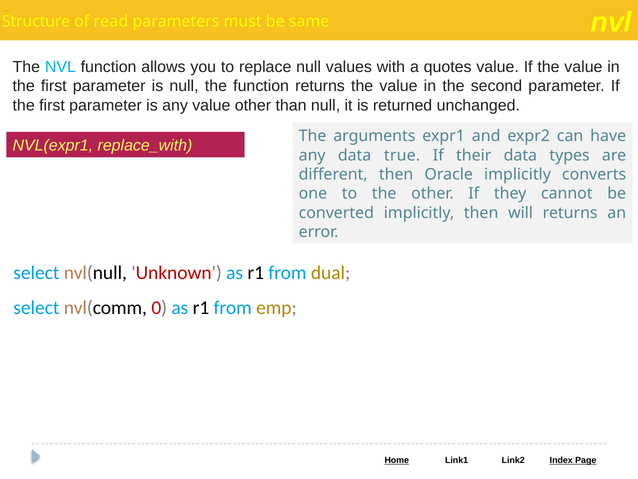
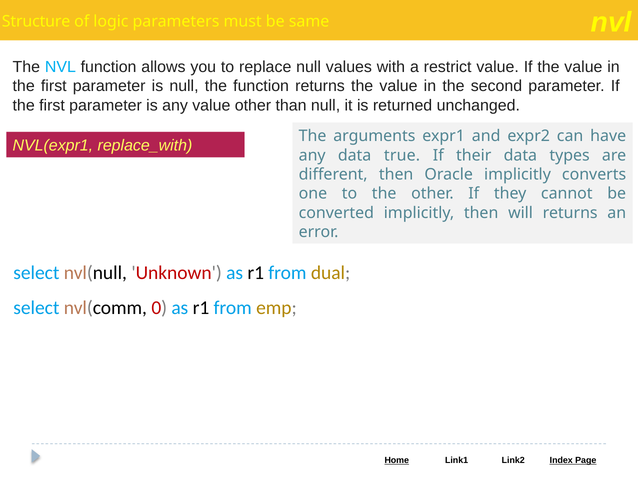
read: read -> logic
quotes: quotes -> restrict
